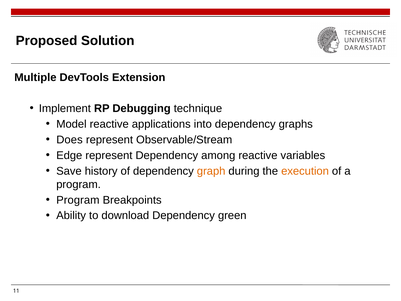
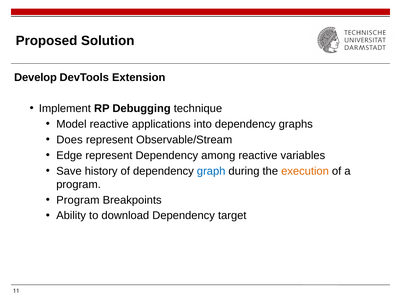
Multiple: Multiple -> Develop
graph colour: orange -> blue
green: green -> target
